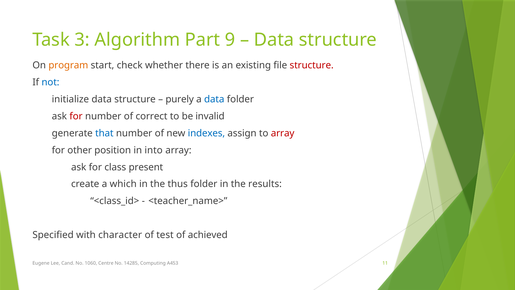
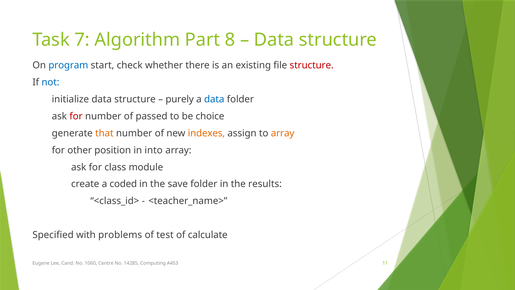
3: 3 -> 7
9: 9 -> 8
program colour: orange -> blue
correct: correct -> passed
invalid: invalid -> choice
that colour: blue -> orange
indexes colour: blue -> orange
array at (283, 133) colour: red -> orange
present: present -> module
which: which -> coded
thus: thus -> save
character: character -> problems
achieved: achieved -> calculate
